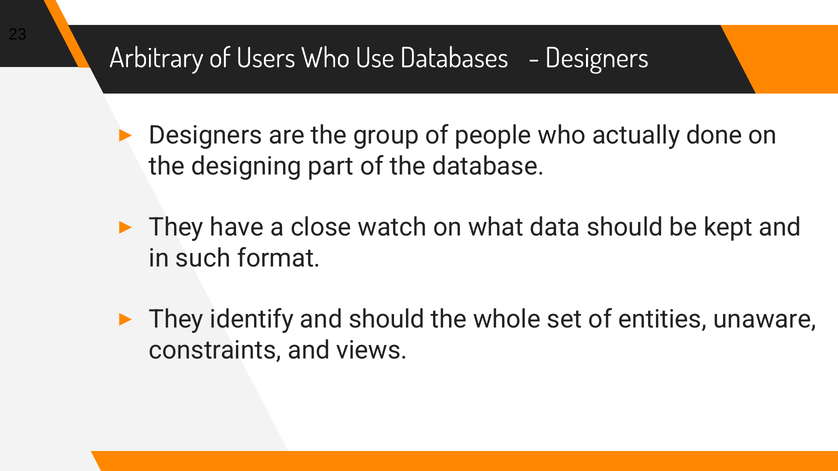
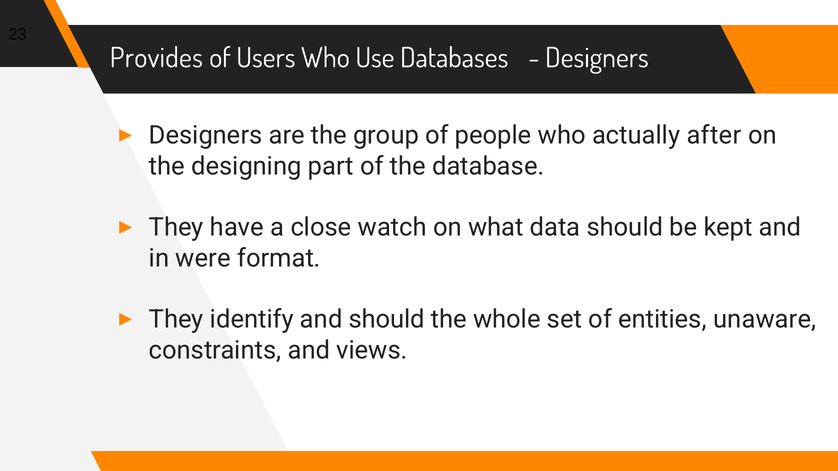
Arbitrary: Arbitrary -> Provides
done: done -> after
such: such -> were
